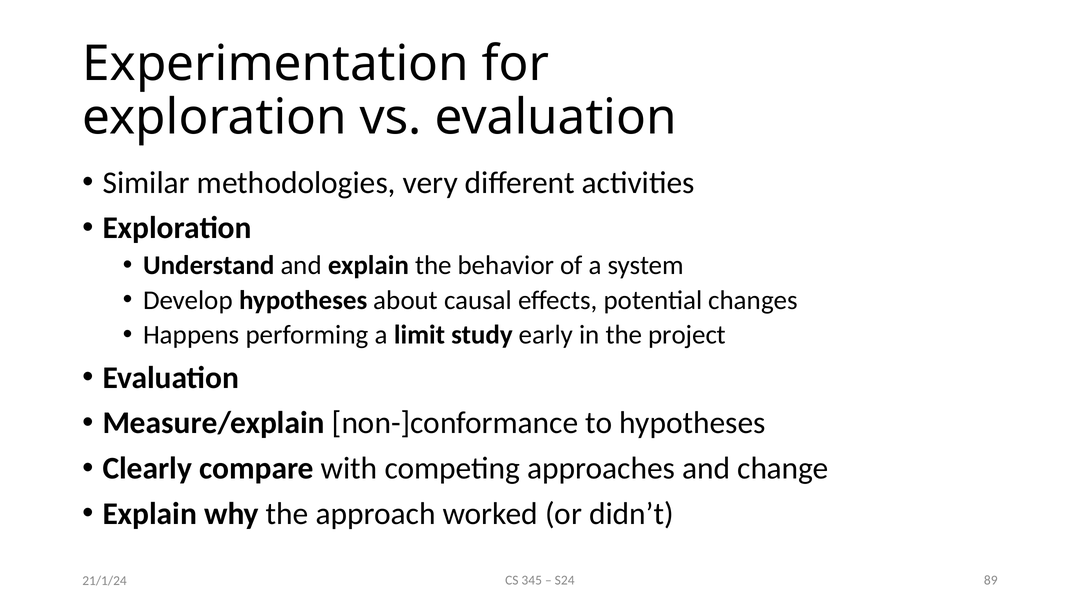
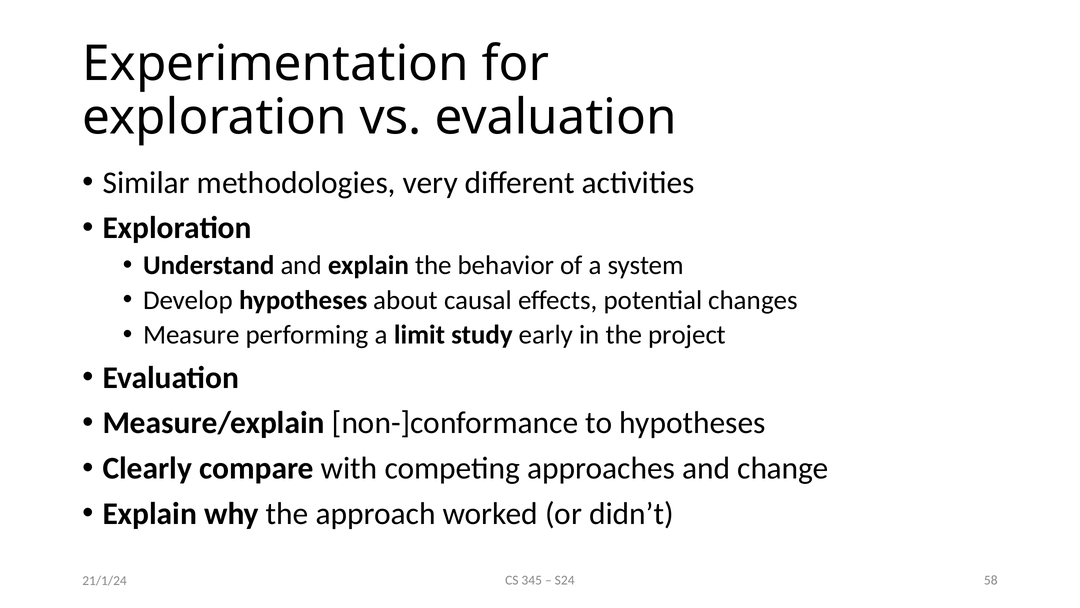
Happens: Happens -> Measure
89: 89 -> 58
